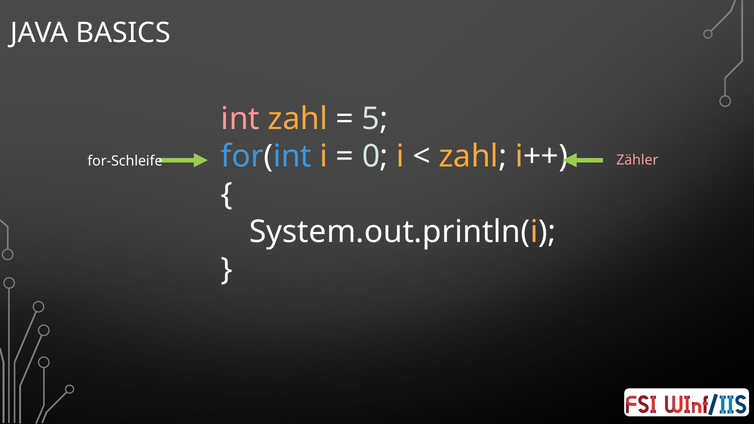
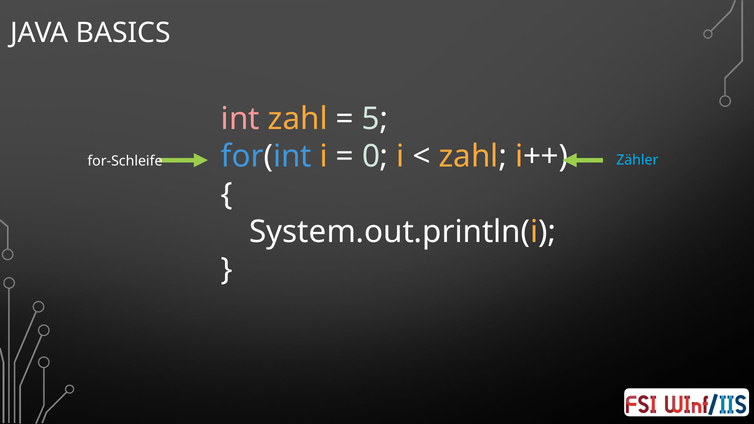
Zähler colour: pink -> light blue
